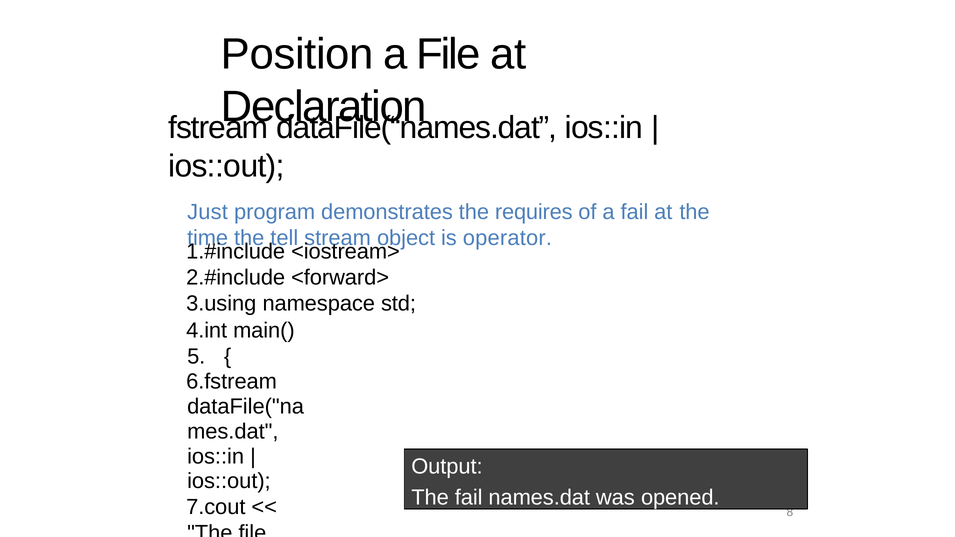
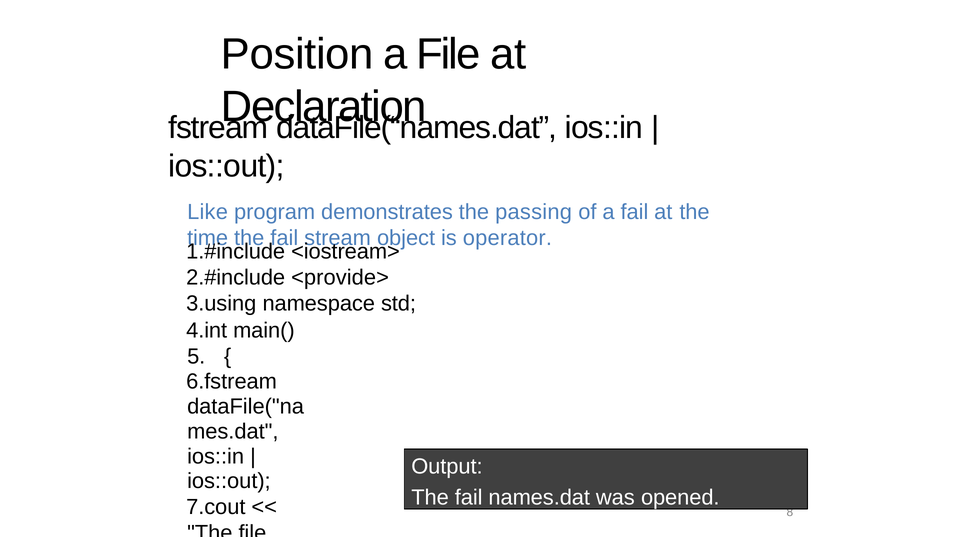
Just: Just -> Like
requires: requires -> passing
tell at (284, 238): tell -> fail
<forward>: <forward> -> <provide>
